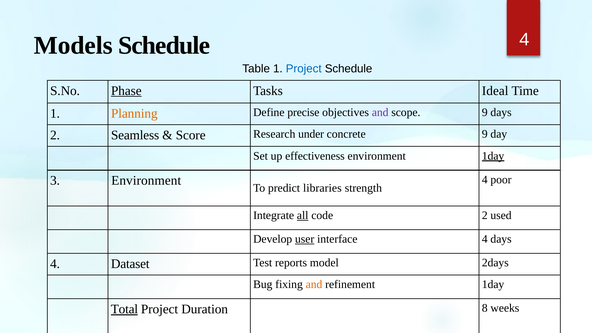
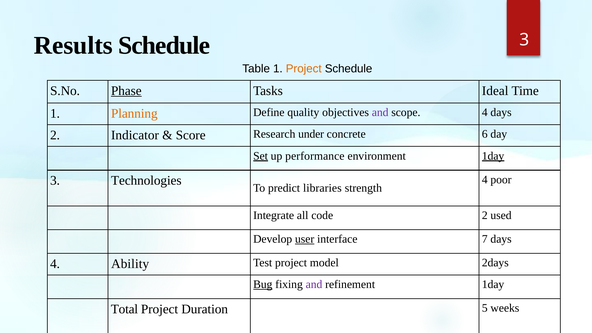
Models: Models -> Results
Schedule 4: 4 -> 3
Project at (304, 69) colour: blue -> orange
precise: precise -> quality
scope 9: 9 -> 4
Seamless: Seamless -> Indicator
concrete 9: 9 -> 6
Set underline: none -> present
effectiveness: effectiveness -> performance
3 Environment: Environment -> Technologies
all underline: present -> none
interface 4: 4 -> 7
Dataset: Dataset -> Ability
Test reports: reports -> project
Bug underline: none -> present
and at (314, 284) colour: orange -> purple
Total underline: present -> none
8: 8 -> 5
